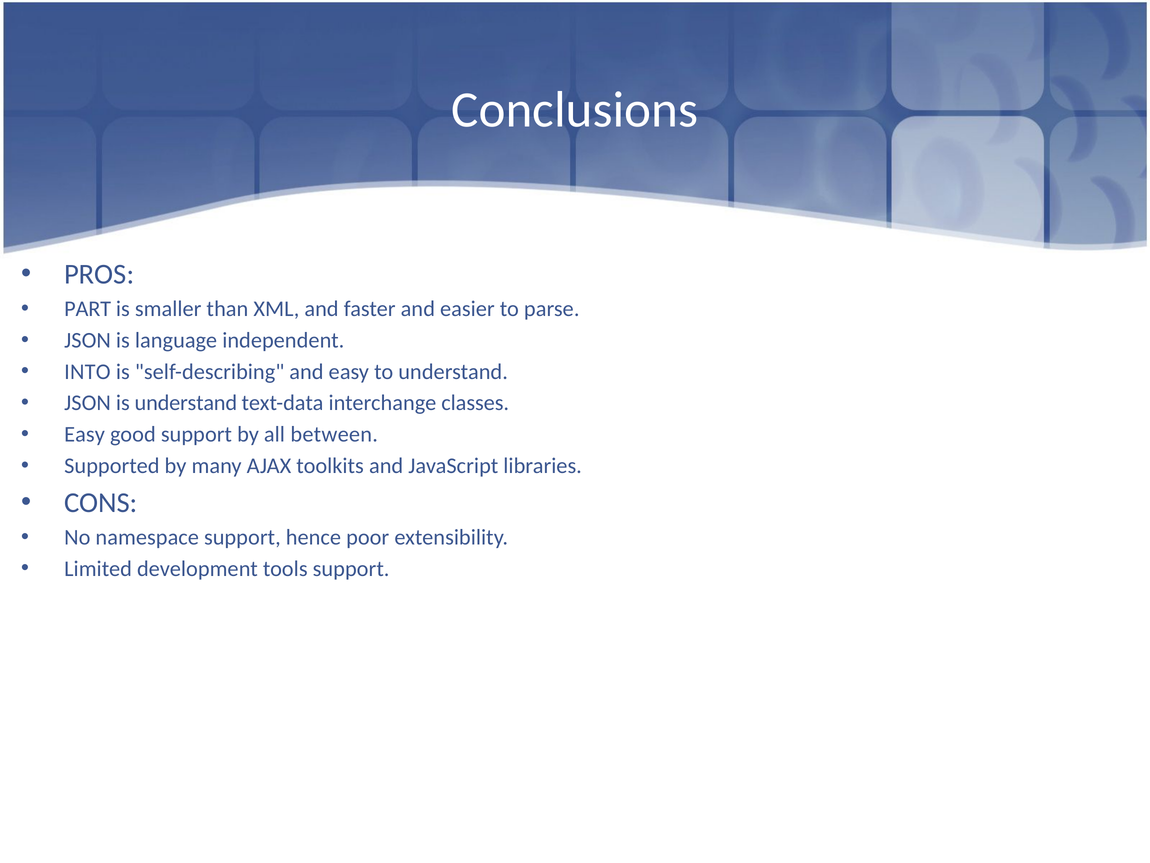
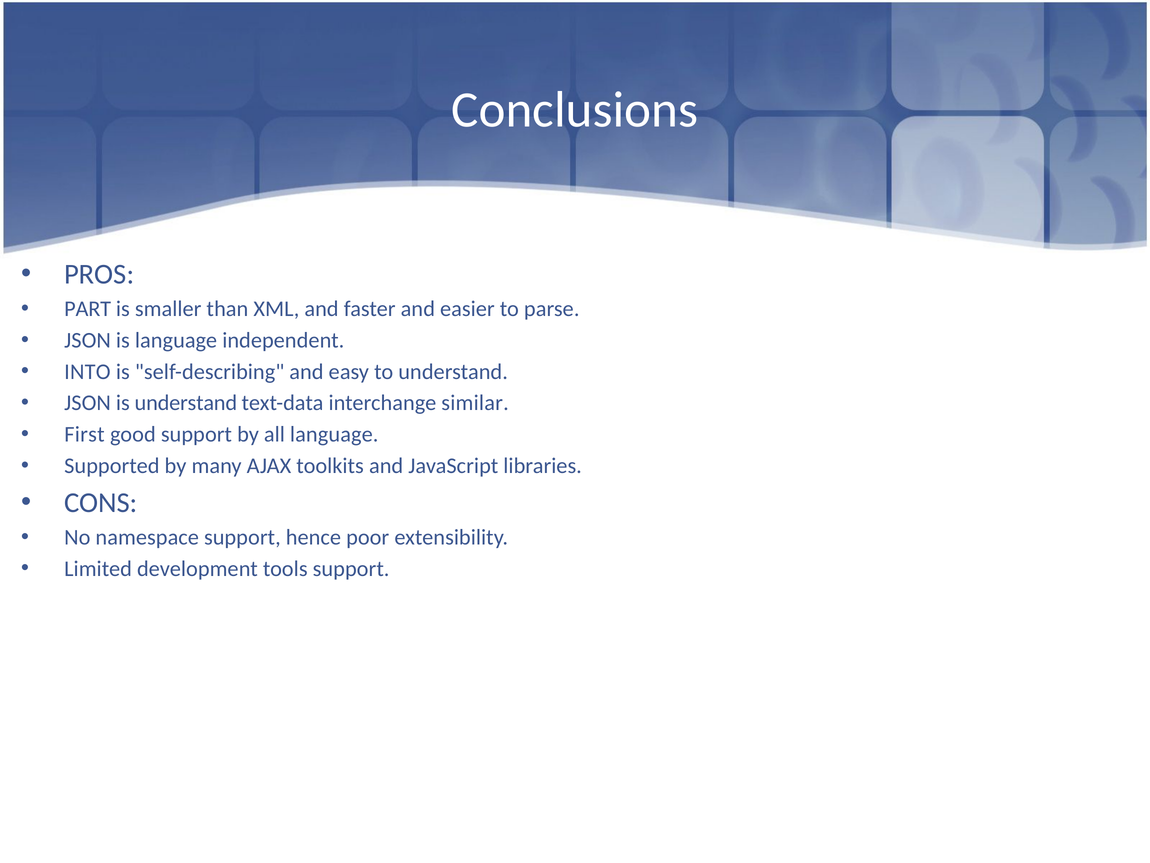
classes: classes -> similar
Easy at (85, 434): Easy -> First
all between: between -> language
